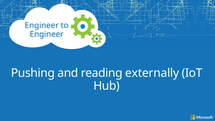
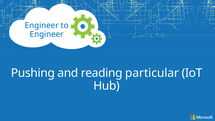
externally: externally -> particular
